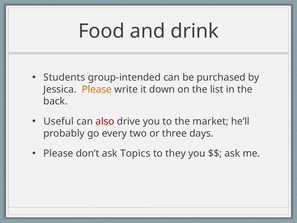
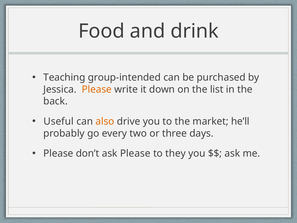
Students: Students -> Teaching
also colour: red -> orange
ask Topics: Topics -> Please
